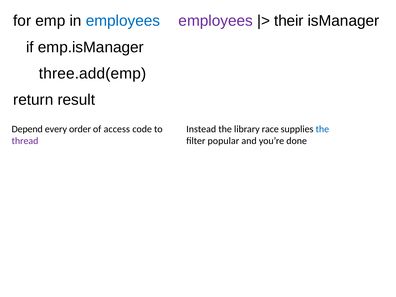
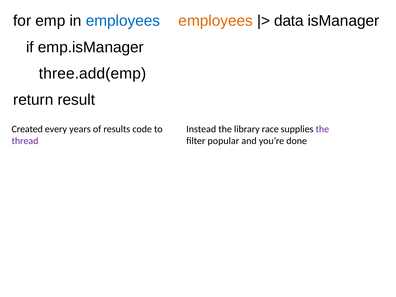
employees at (216, 21) colour: purple -> orange
their: their -> data
Depend: Depend -> Created
order: order -> years
access: access -> results
the at (322, 129) colour: blue -> purple
